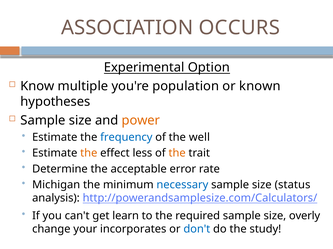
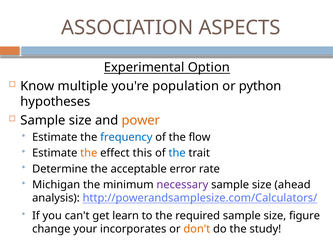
OCCURS: OCCURS -> ASPECTS
known: known -> python
well: well -> flow
less: less -> this
the at (177, 154) colour: orange -> blue
necessary colour: blue -> purple
status: status -> ahead
overly: overly -> figure
don't colour: blue -> orange
